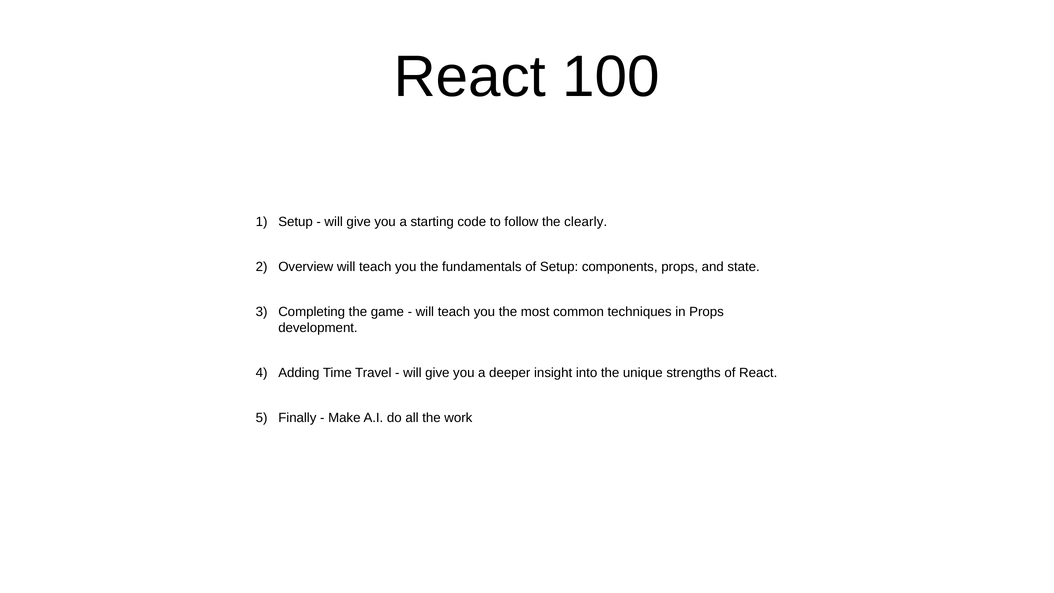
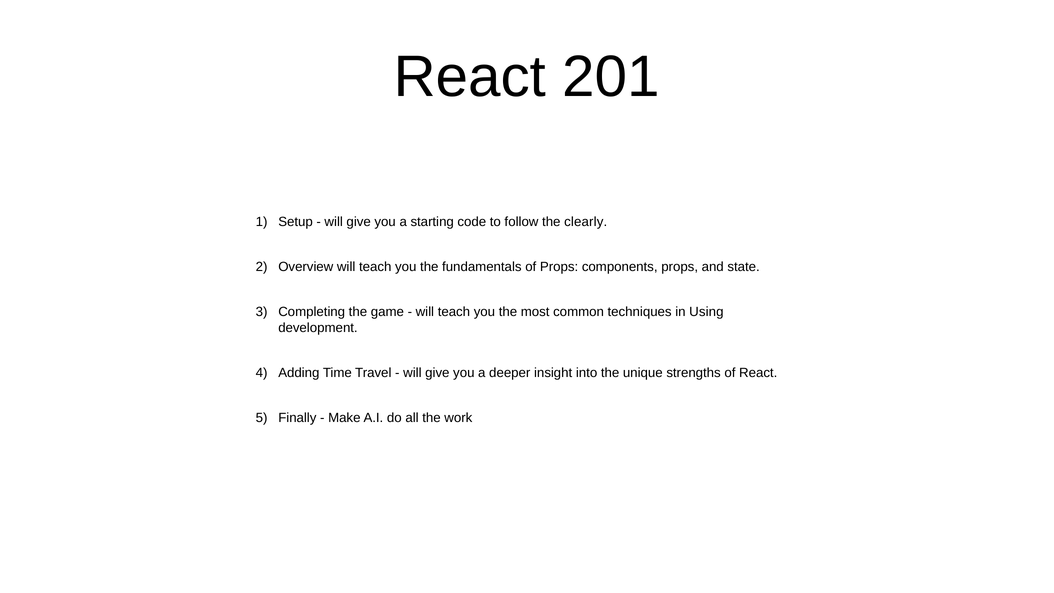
100: 100 -> 201
of Setup: Setup -> Props
in Props: Props -> Using
